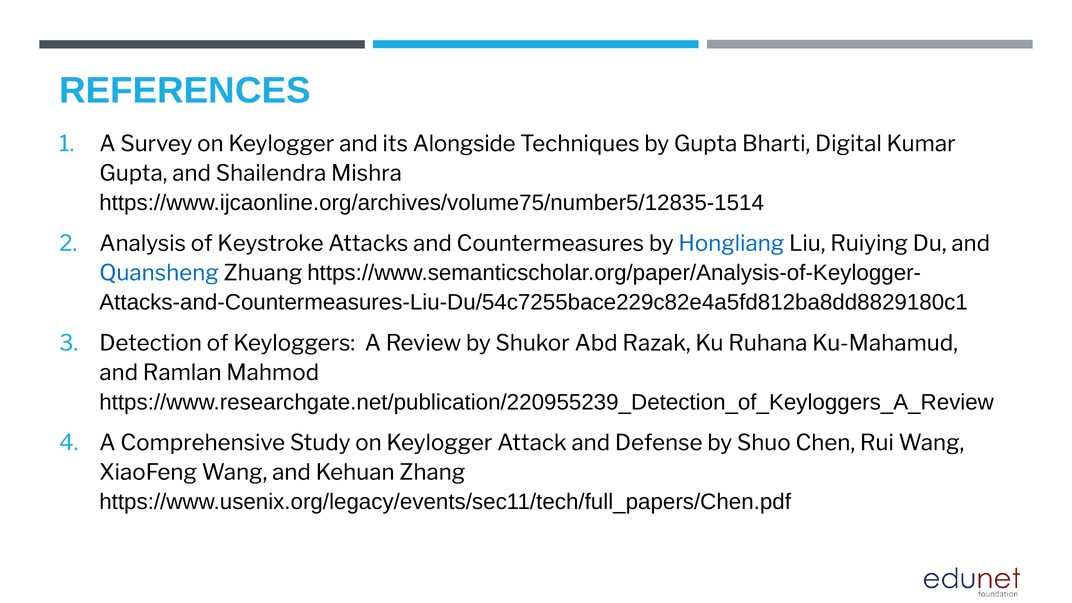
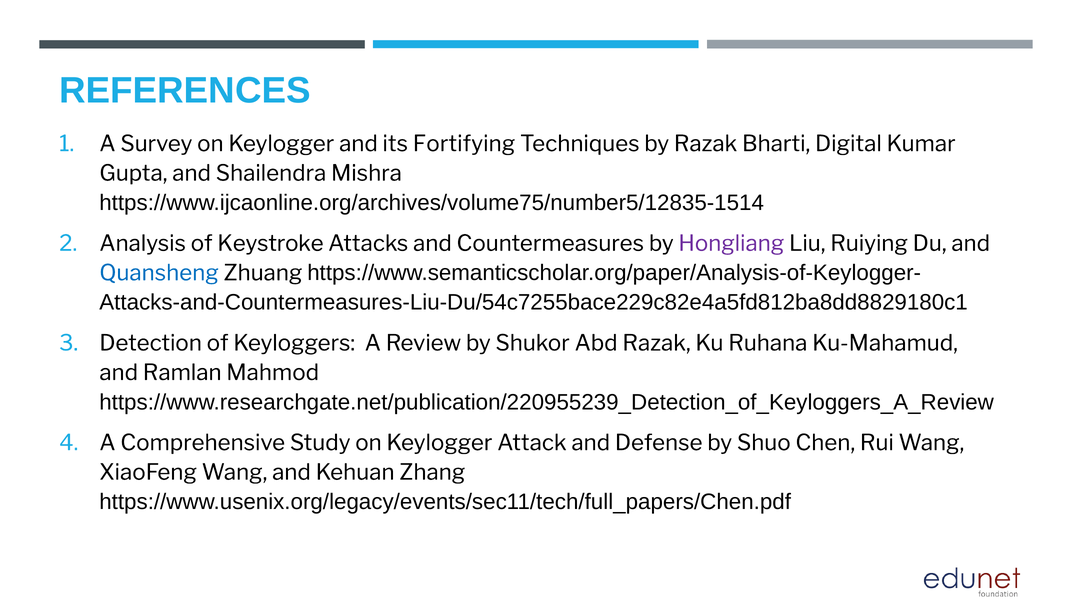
Alongside: Alongside -> Fortifying
by Gupta: Gupta -> Razak
Hongliang colour: blue -> purple
